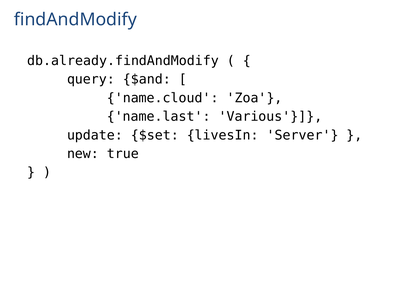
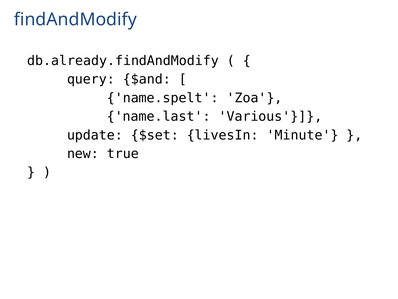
name.cloud: name.cloud -> name.spelt
Server: Server -> Minute
